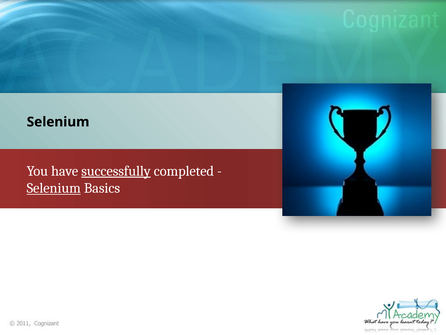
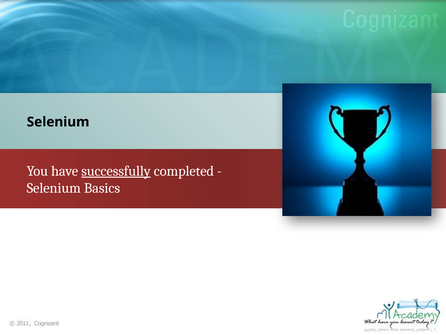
Selenium at (54, 188) underline: present -> none
